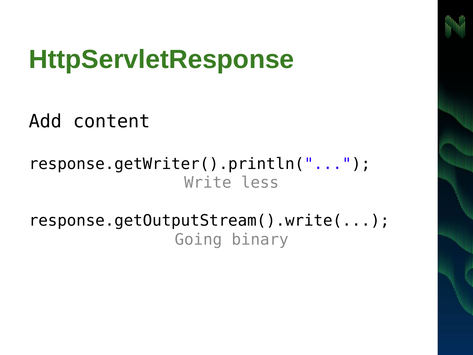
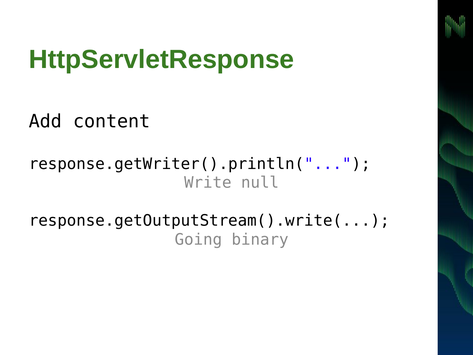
less: less -> null
